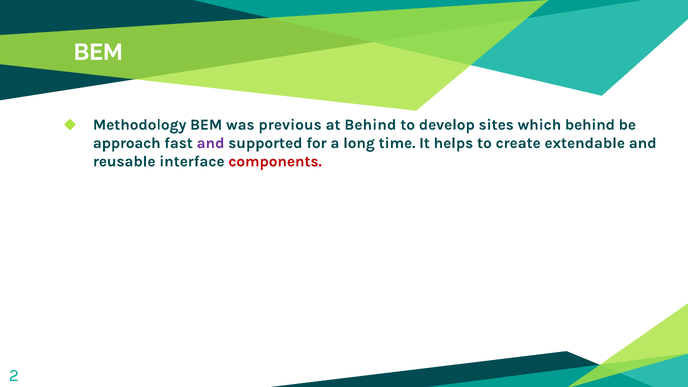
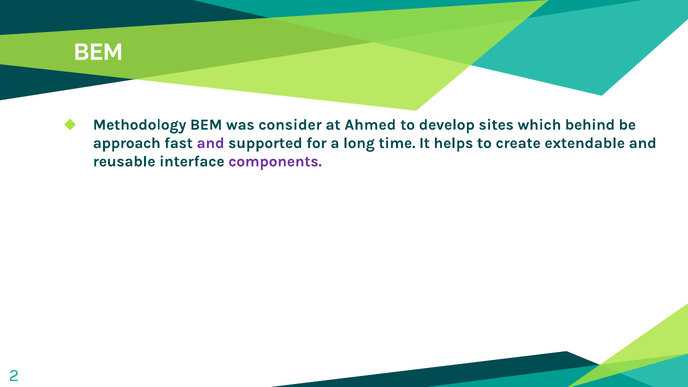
previous: previous -> consider
at Behind: Behind -> Ahmed
components colour: red -> purple
